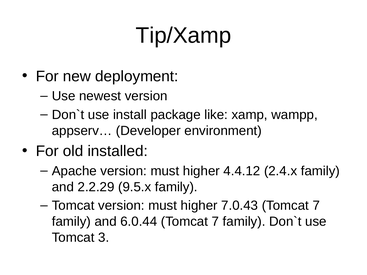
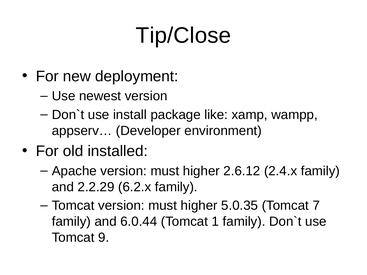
Tip/Xamp: Tip/Xamp -> Tip/Close
4.4.12: 4.4.12 -> 2.6.12
9.5.x: 9.5.x -> 6.2.x
7.0.43: 7.0.43 -> 5.0.35
6.0.44 Tomcat 7: 7 -> 1
3: 3 -> 9
